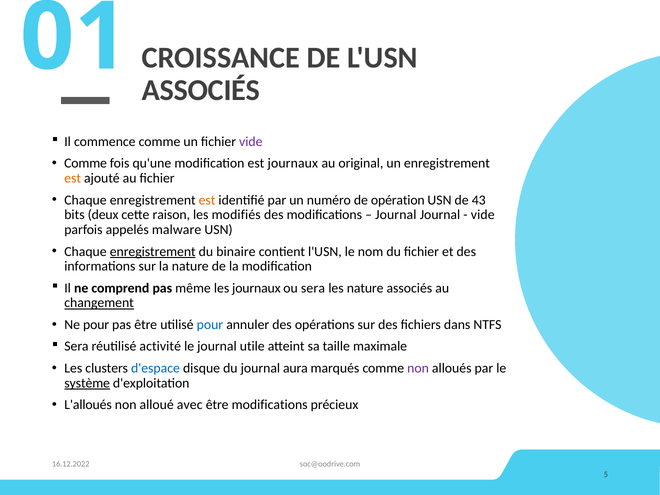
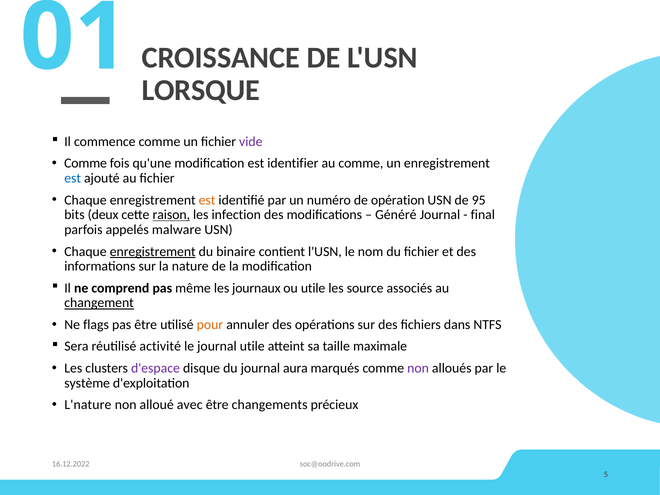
ASSOCIÉS at (201, 90): ASSOCIÉS -> LORSQUE
est journaux: journaux -> identifier
au original: original -> comme
est at (73, 178) colour: orange -> blue
43: 43 -> 95
raison underline: none -> present
modifiés: modifiés -> infection
Journal at (396, 215): Journal -> Généré
vide at (483, 215): vide -> final
ou sera: sera -> utile
les nature: nature -> source
Ne pour: pour -> flags
pour at (210, 325) colour: blue -> orange
d'espace colour: blue -> purple
système underline: present -> none
L'alloués: L'alloués -> L'nature
être modifications: modifications -> changements
